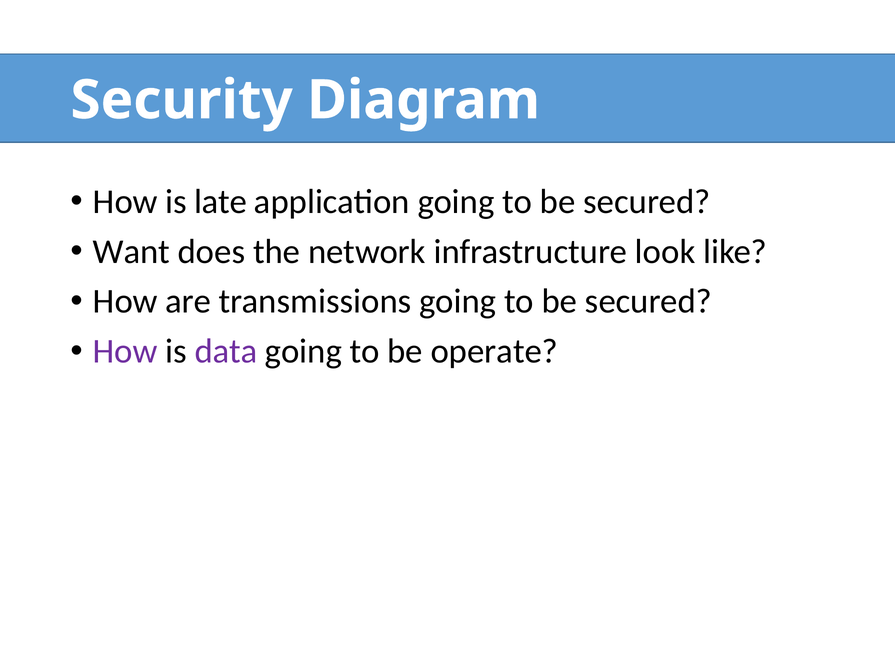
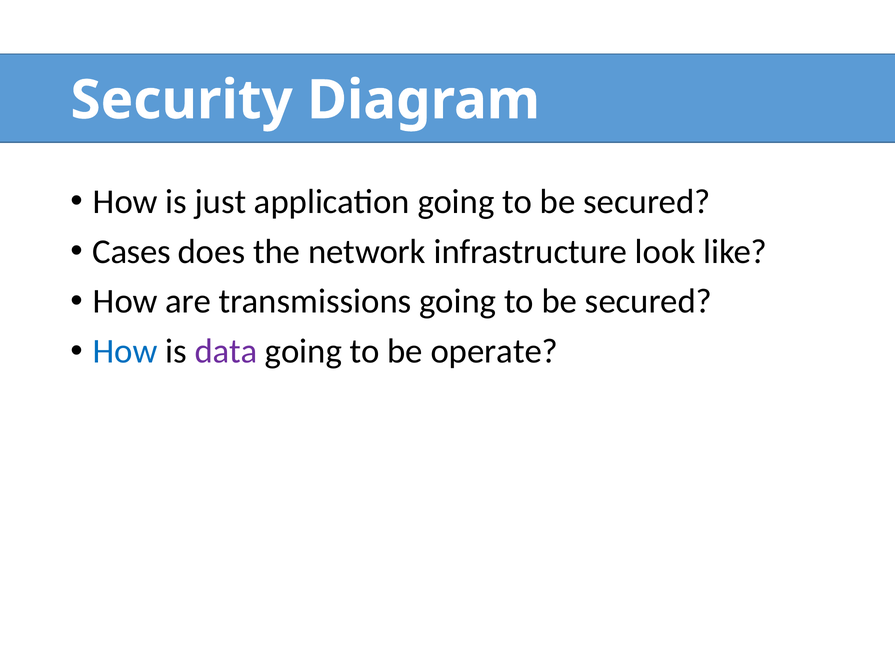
late: late -> just
Want: Want -> Cases
How at (125, 352) colour: purple -> blue
